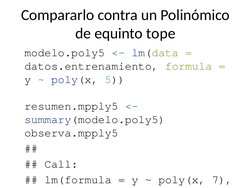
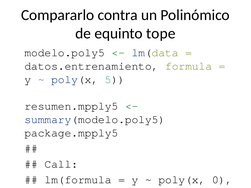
observa.mpply5: observa.mpply5 -> package.mpply5
poly(x 7: 7 -> 0
